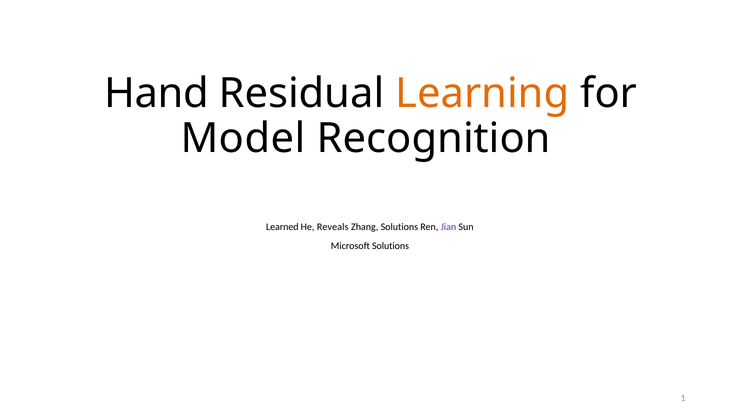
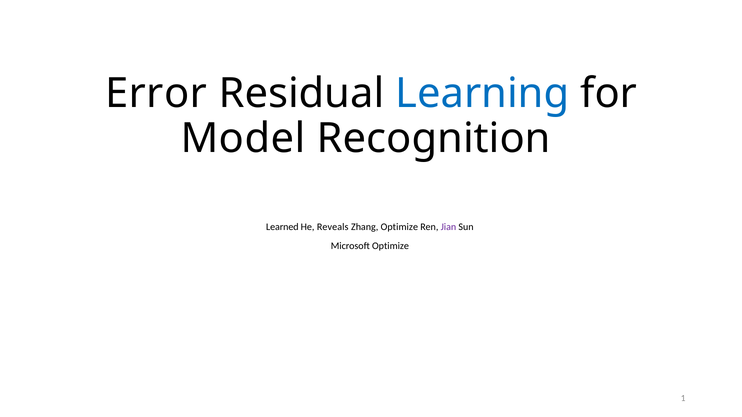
Hand: Hand -> Error
Learning colour: orange -> blue
Zhang Solutions: Solutions -> Optimize
Microsoft Solutions: Solutions -> Optimize
